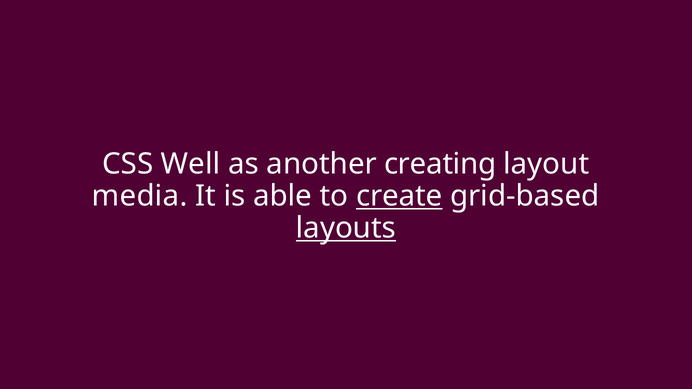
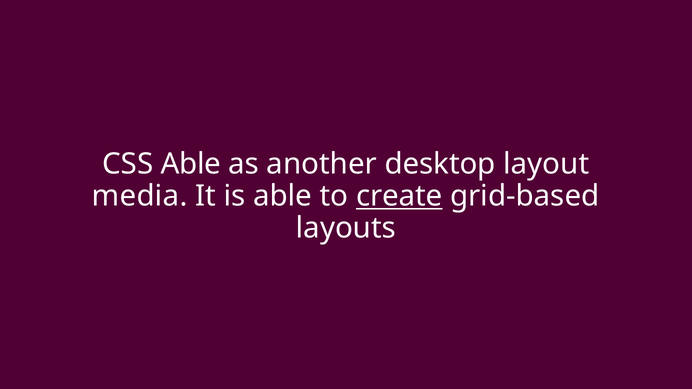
CSS Well: Well -> Able
creating: creating -> desktop
layouts underline: present -> none
